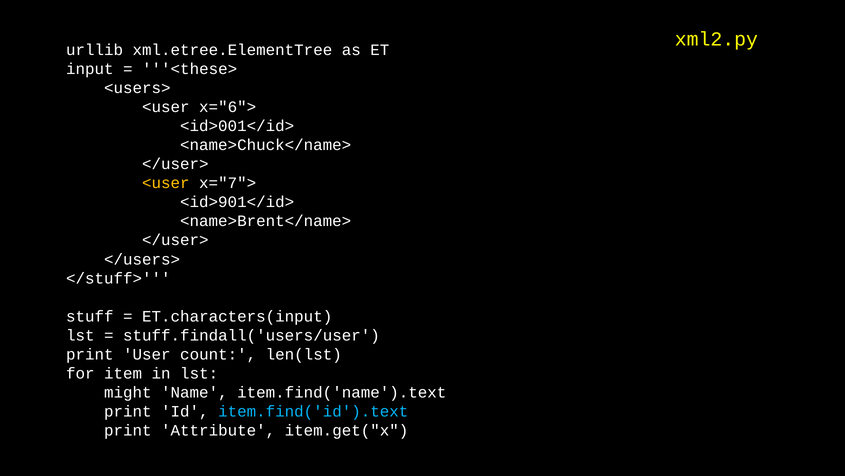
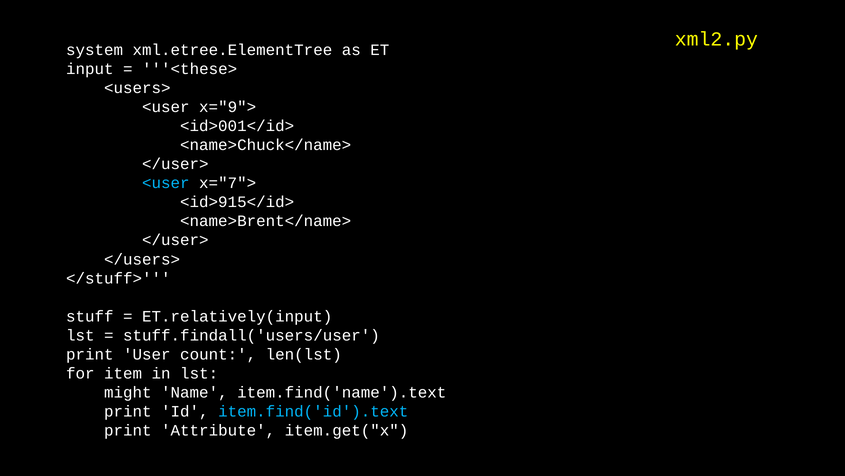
urllib: urllib -> system
x="6">: x="6"> -> x="9">
<user at (166, 183) colour: yellow -> light blue
<id>901</id>: <id>901</id> -> <id>915</id>
ET.characters(input: ET.characters(input -> ET.relatively(input
